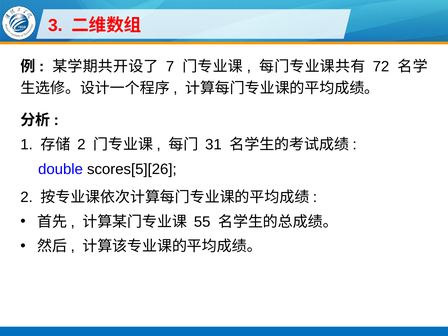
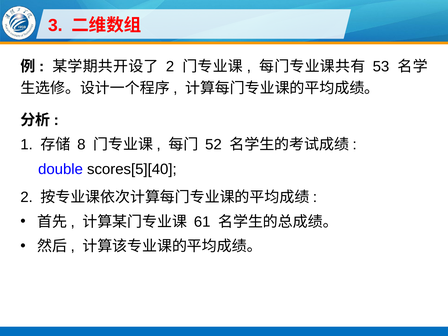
7 at (170, 67): 7 -> 2
72: 72 -> 53
2 at (81, 145): 2 -> 8
31: 31 -> 52
scores[5][26: scores[5][26 -> scores[5][40
55: 55 -> 61
